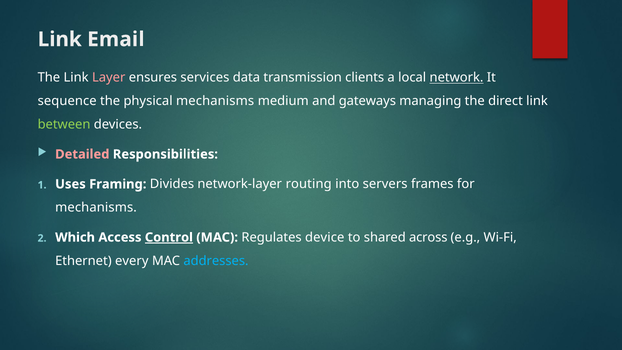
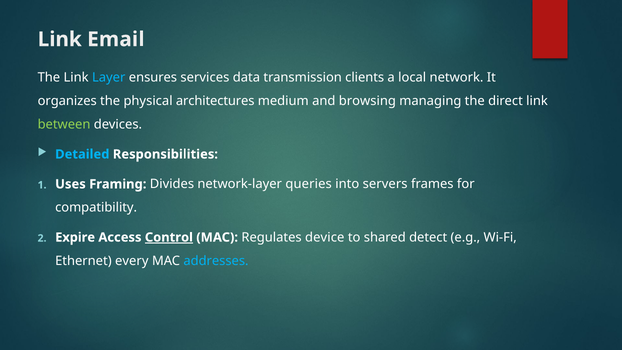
Layer colour: pink -> light blue
network underline: present -> none
sequence: sequence -> organizes
physical mechanisms: mechanisms -> architectures
gateways: gateways -> browsing
Detailed colour: pink -> light blue
routing: routing -> queries
mechanisms at (96, 207): mechanisms -> compatibility
Which: Which -> Expire
across: across -> detect
